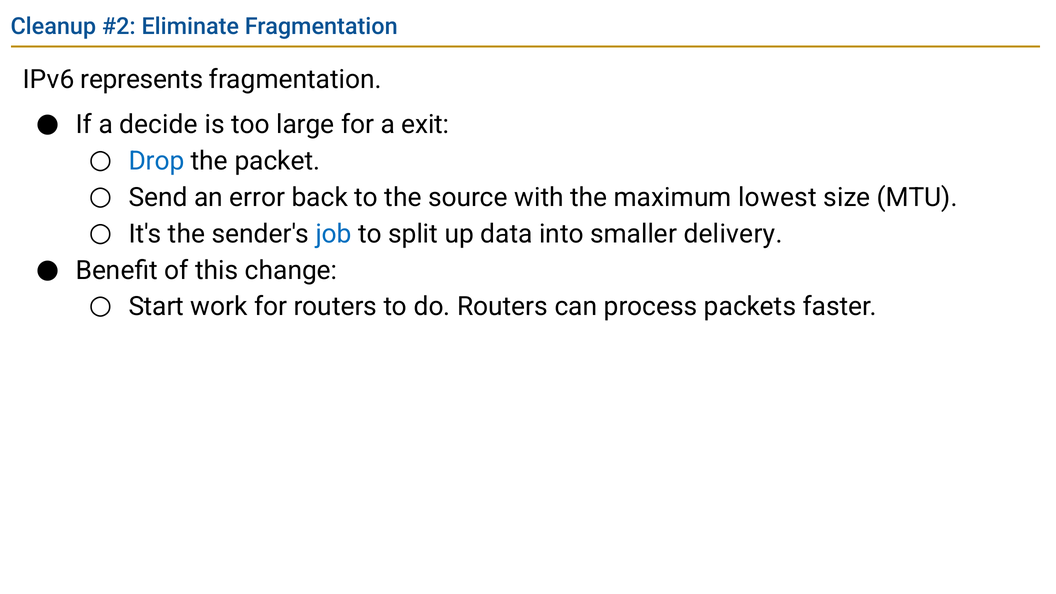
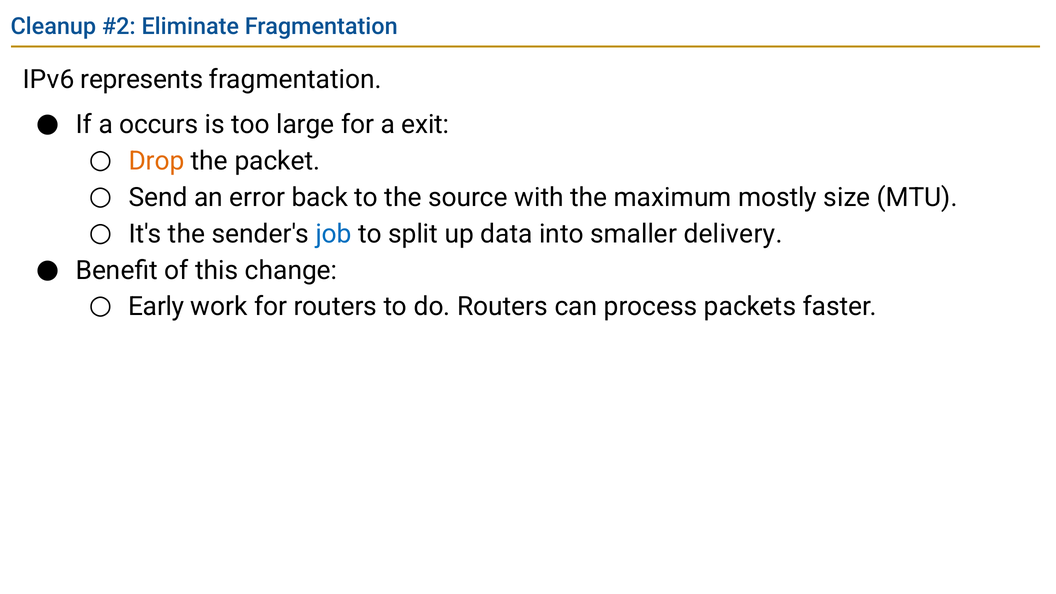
decide: decide -> occurs
Drop colour: blue -> orange
lowest: lowest -> mostly
Start: Start -> Early
